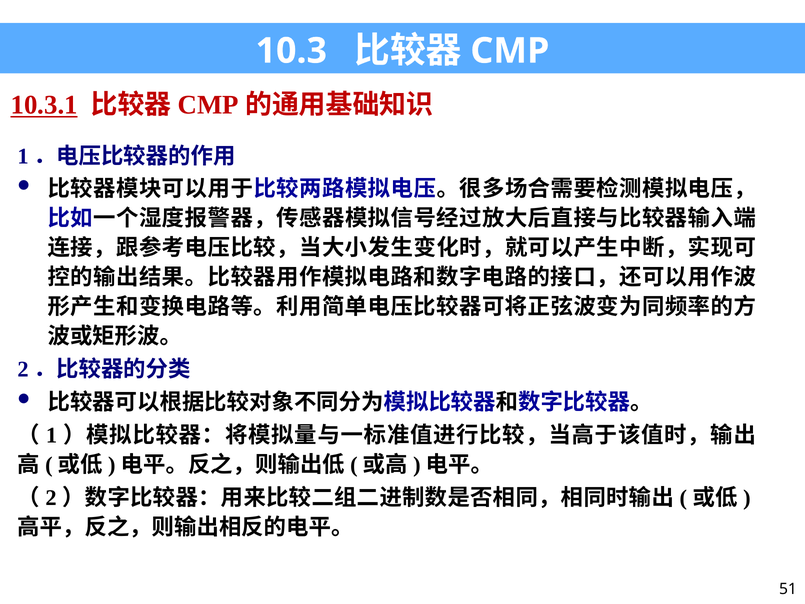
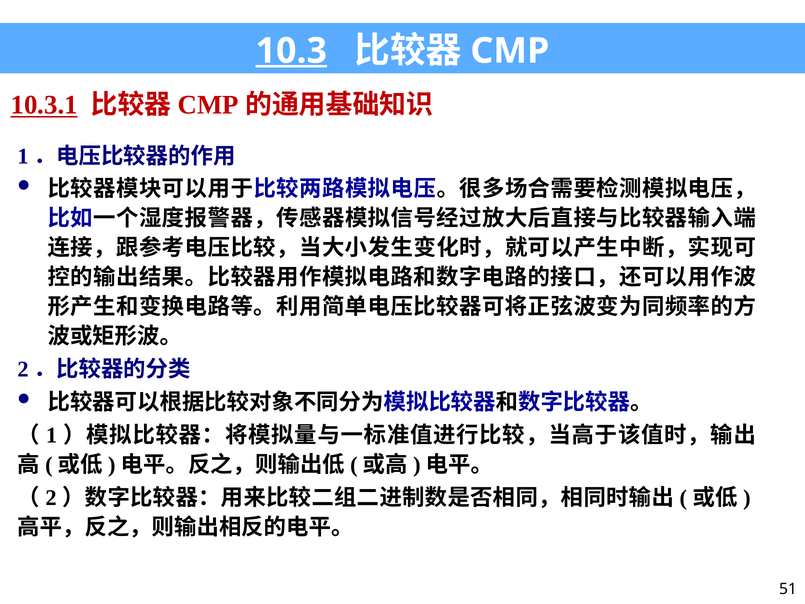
10.3 underline: none -> present
